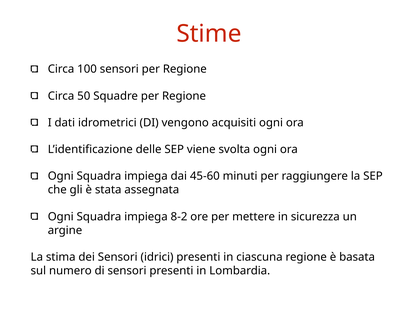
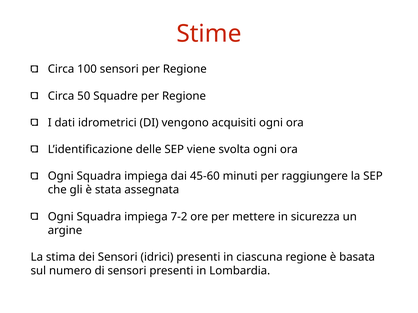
8-2: 8-2 -> 7-2
